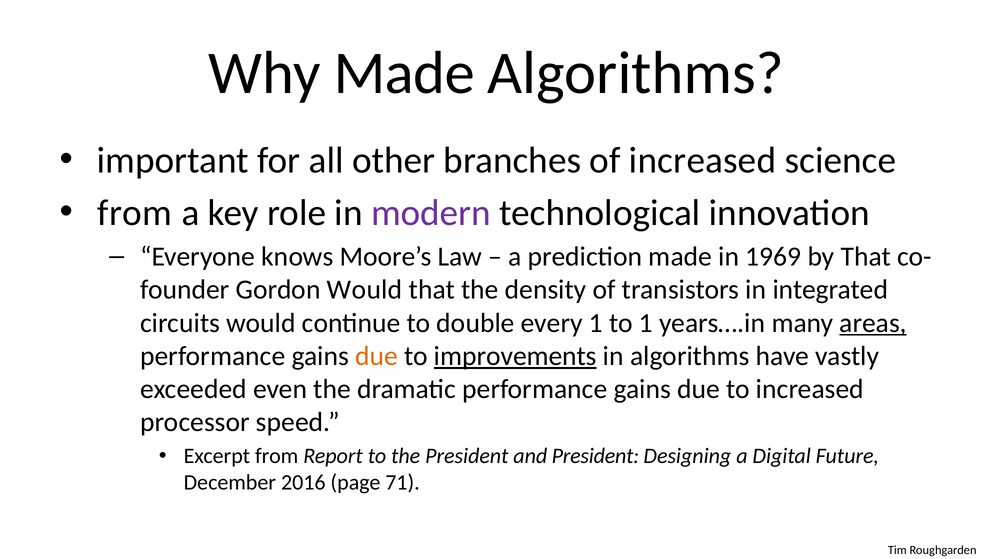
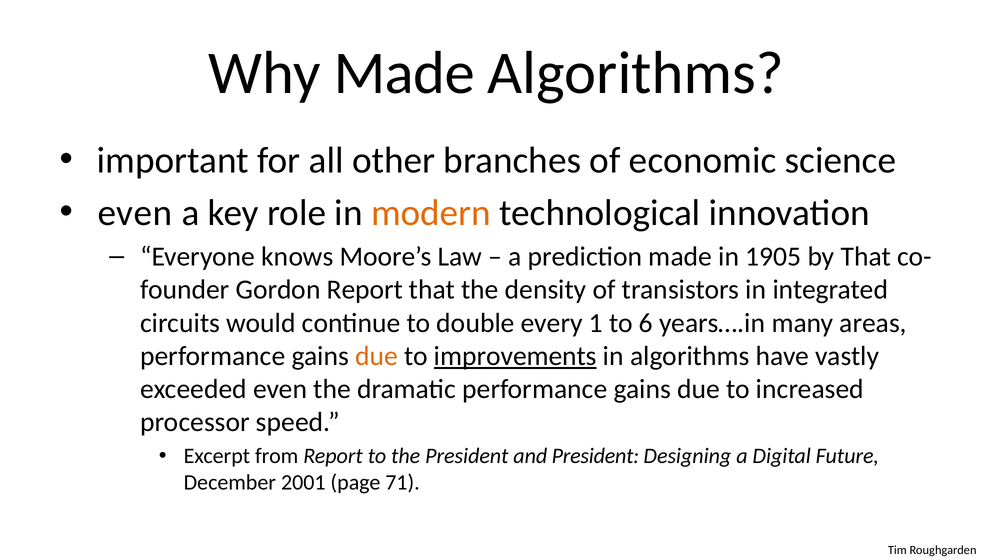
of increased: increased -> economic
from at (135, 213): from -> even
modern colour: purple -> orange
1969: 1969 -> 1905
Gordon Would: Would -> Report
to 1: 1 -> 6
areas underline: present -> none
2016: 2016 -> 2001
